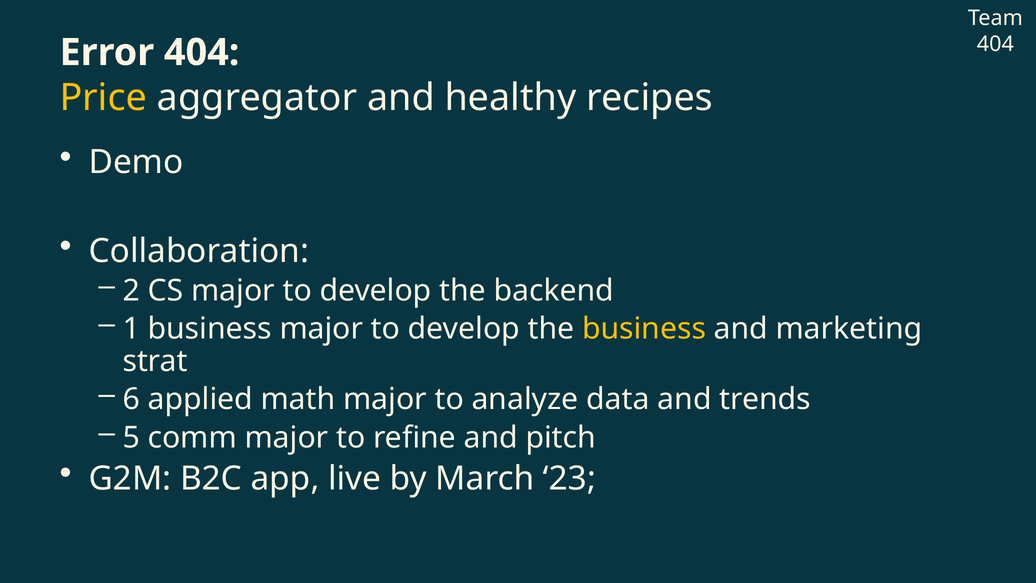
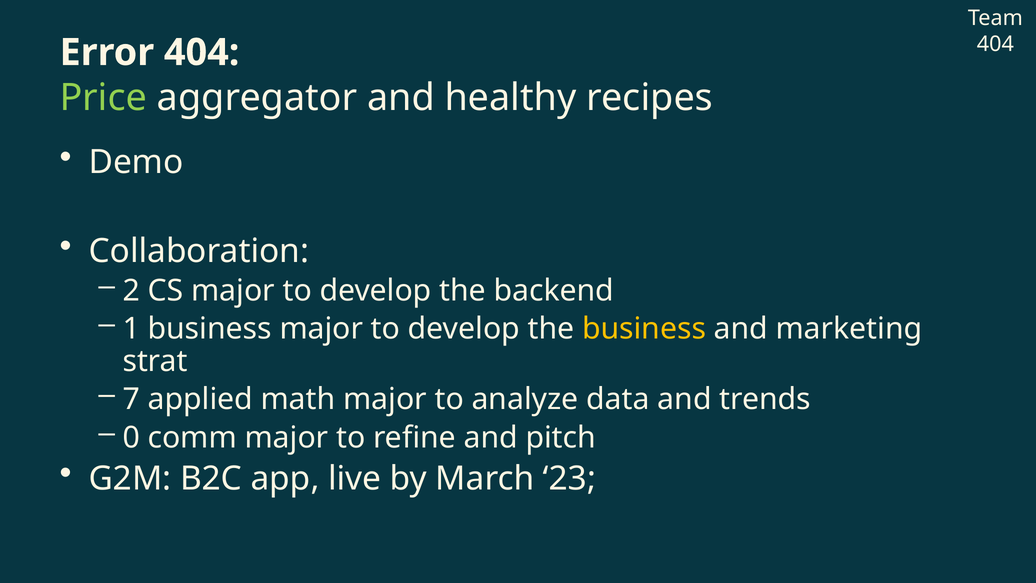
Price colour: yellow -> light green
6: 6 -> 7
5: 5 -> 0
